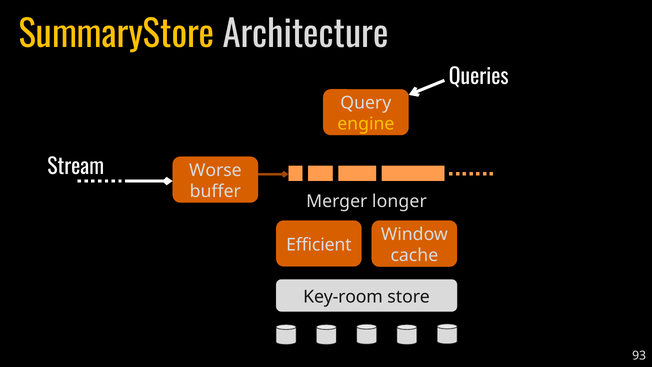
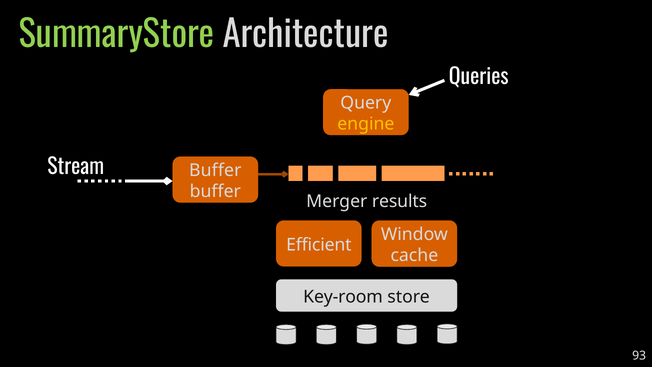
SummaryStore colour: yellow -> light green
Worse at (215, 170): Worse -> Buffer
longer: longer -> results
